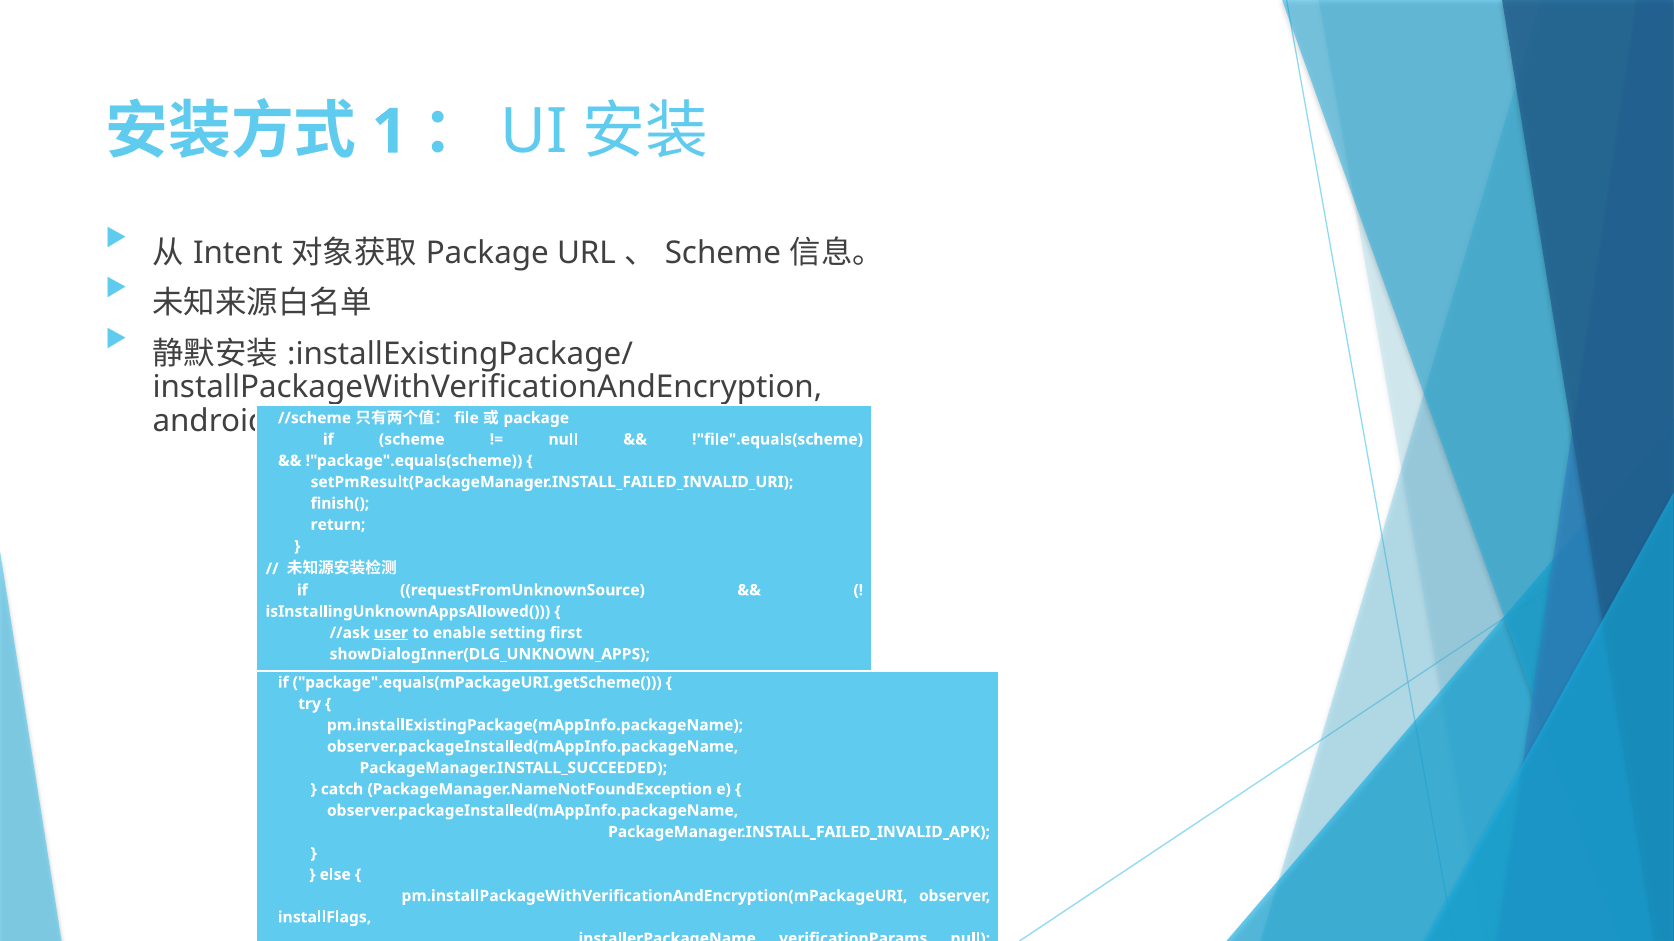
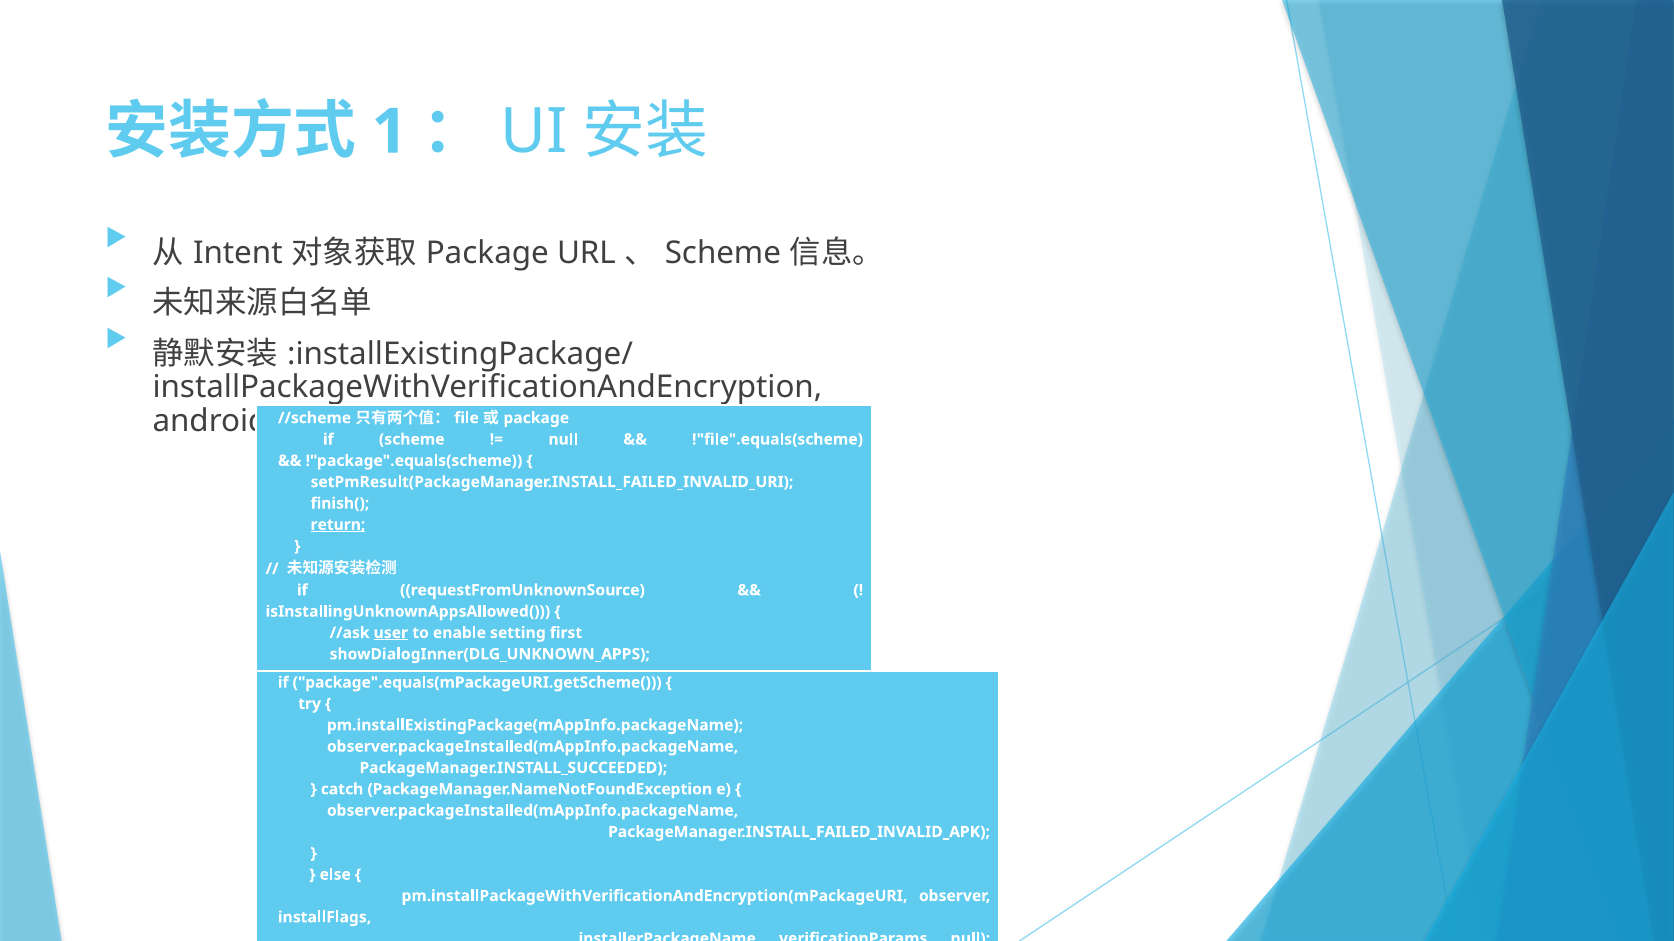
return at (338, 525) underline: none -> present
